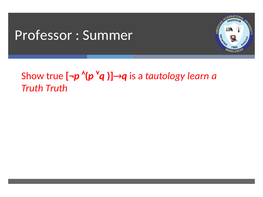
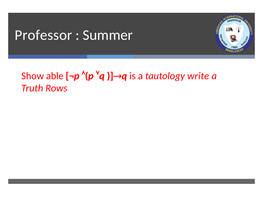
true: true -> able
learn: learn -> write
Truth Truth: Truth -> Rows
